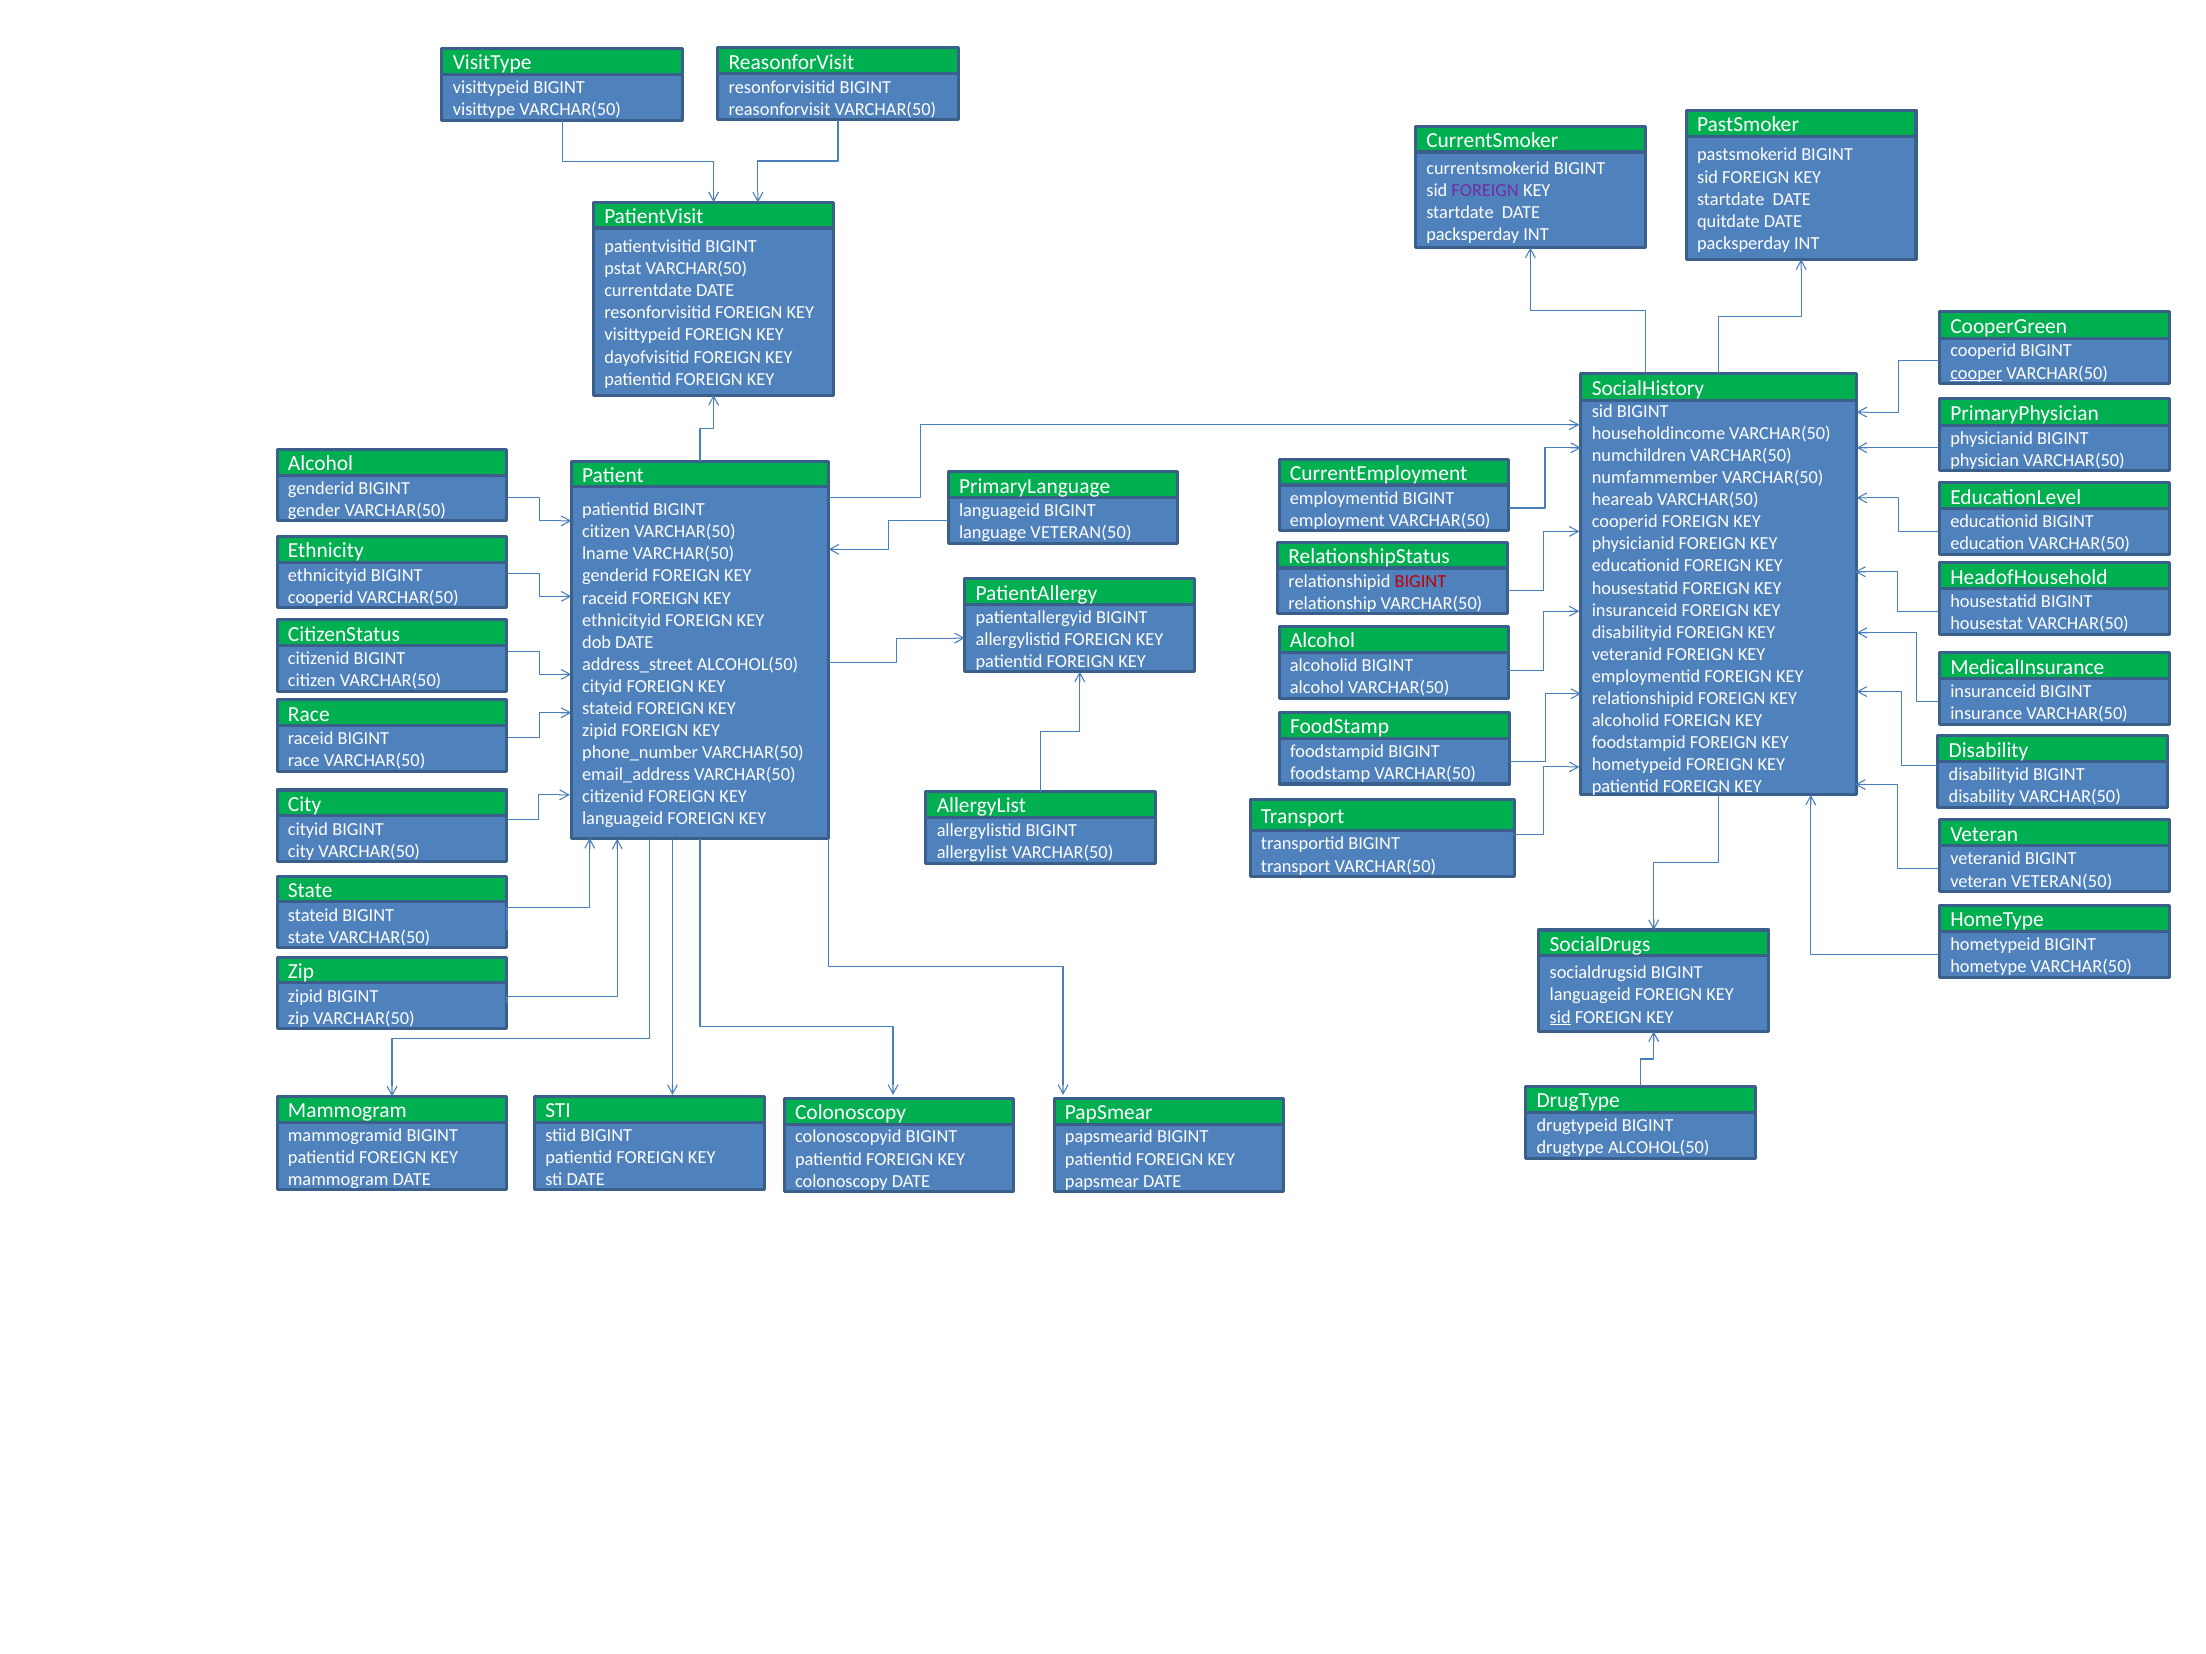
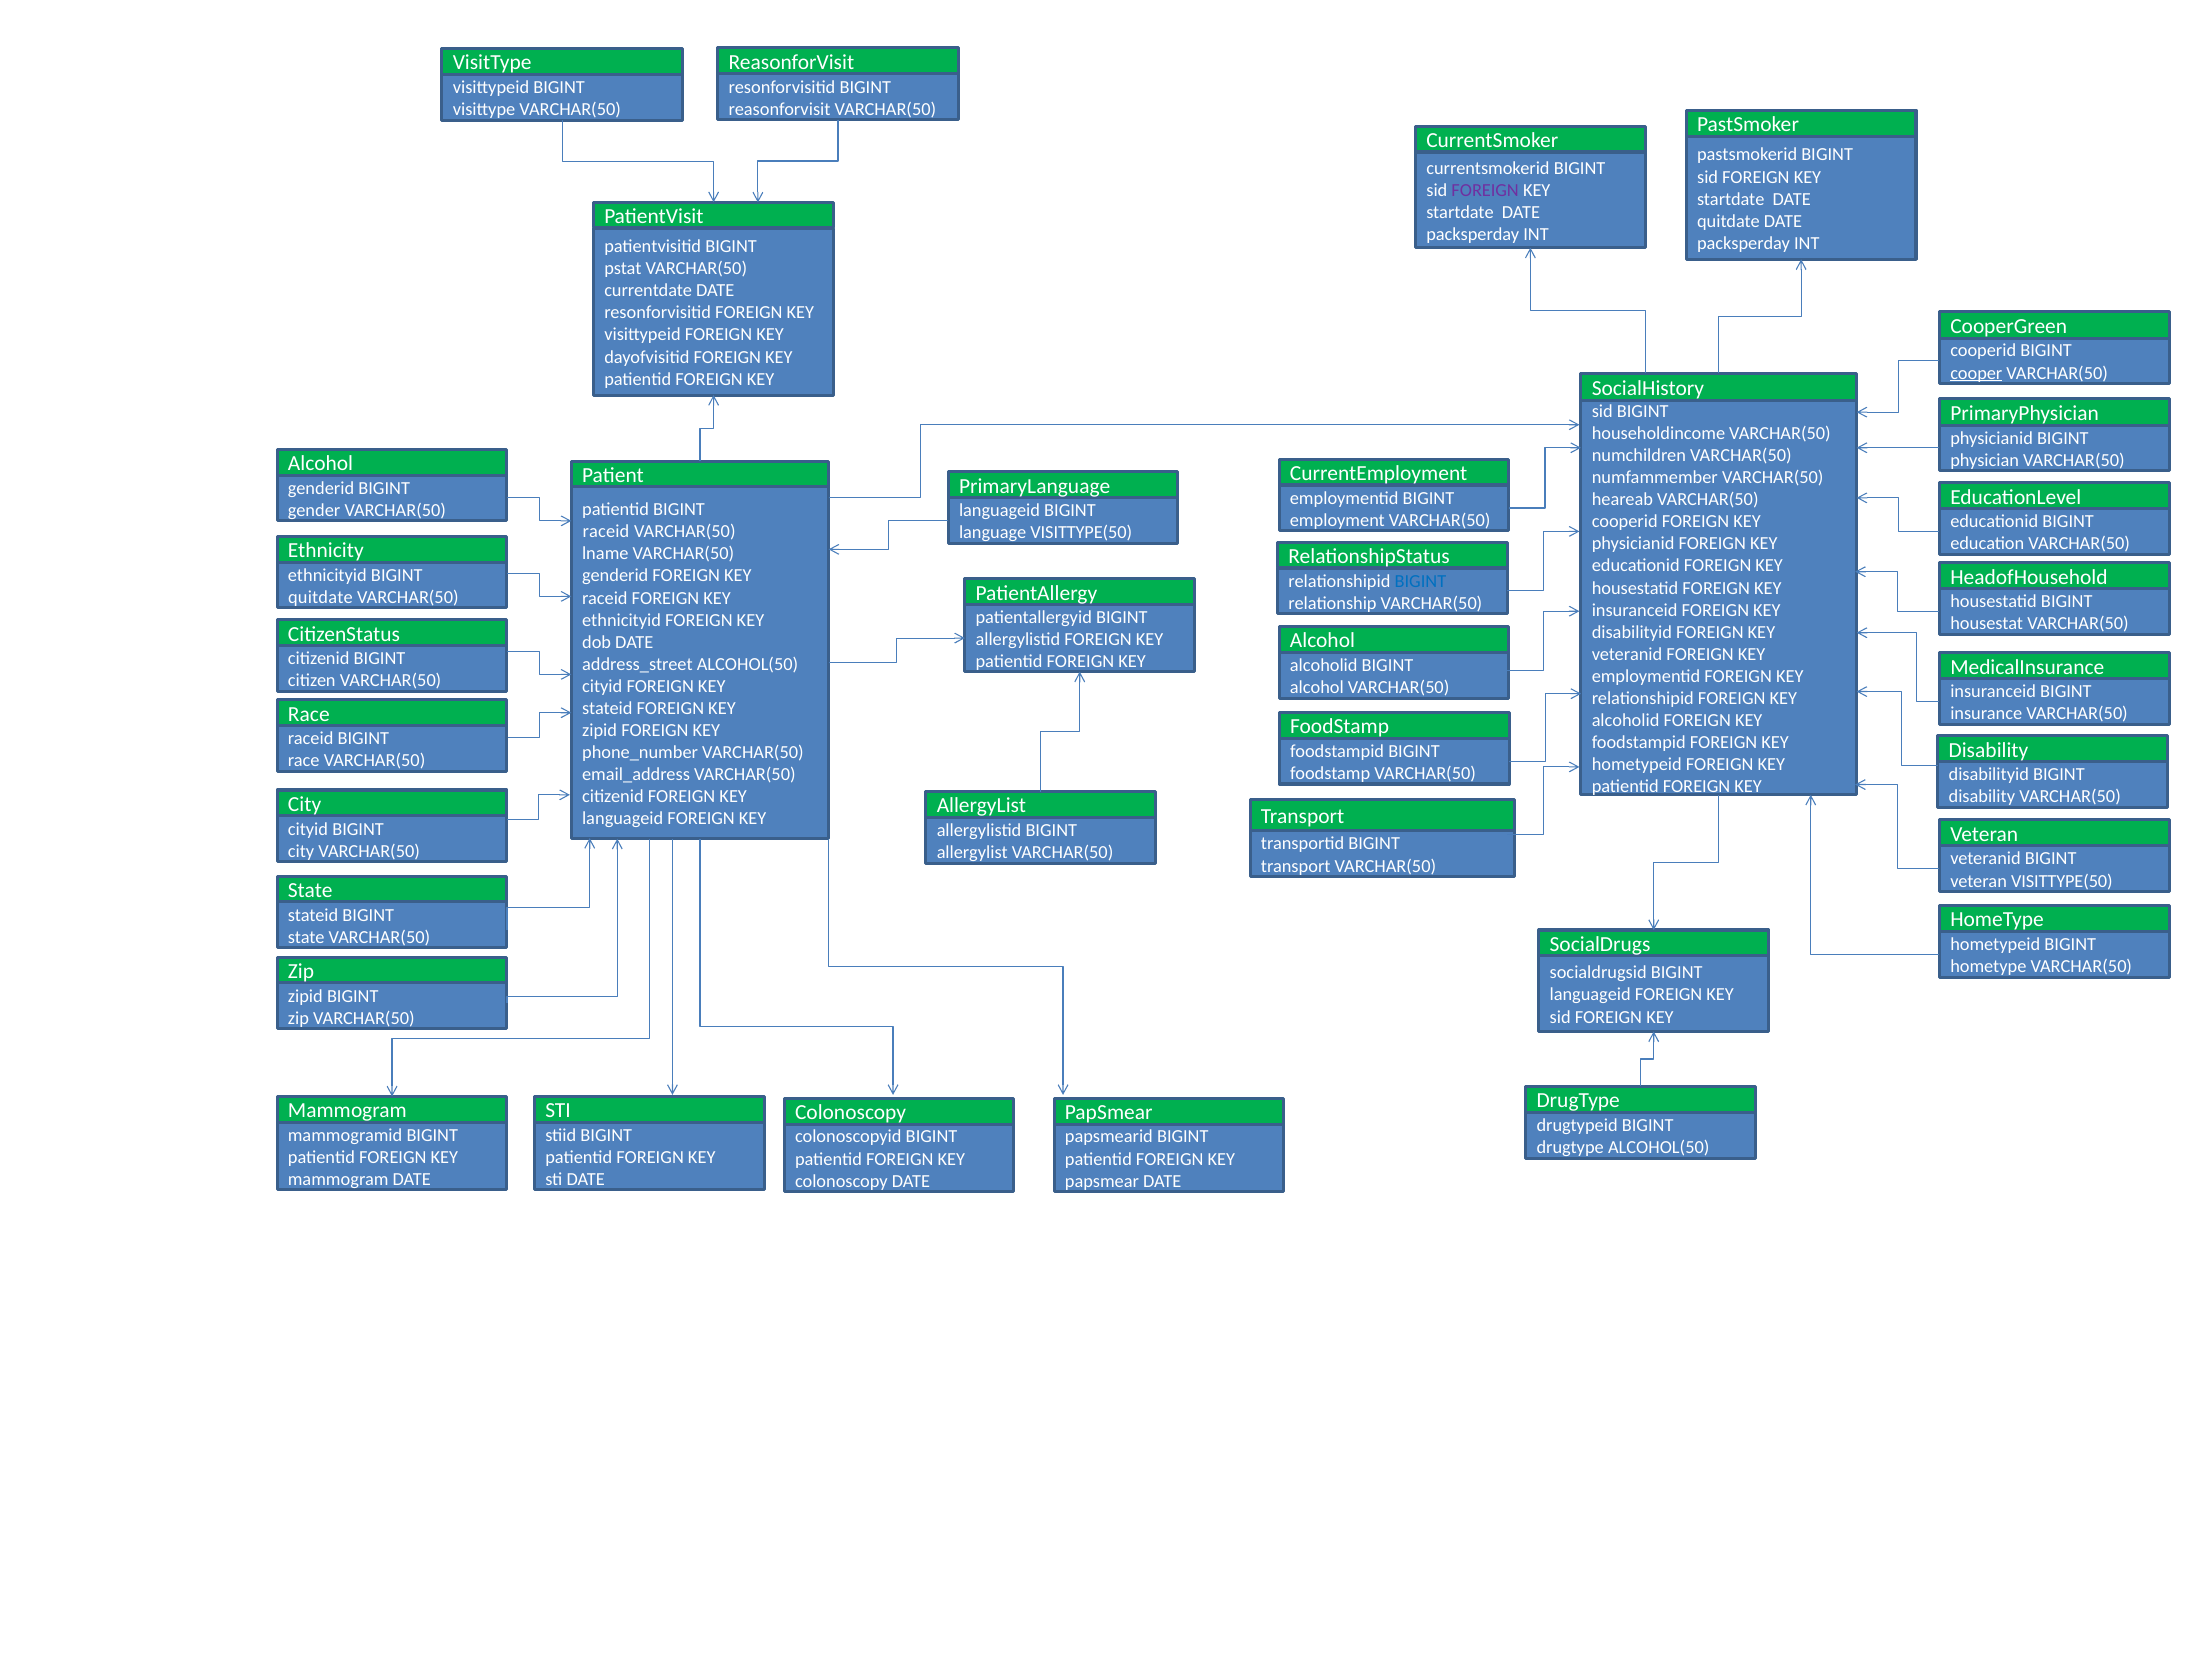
citizen at (606, 532): citizen -> raceid
language VETERAN(50: VETERAN(50 -> VISITTYPE(50
BIGINT at (1420, 581) colour: red -> blue
cooperid at (321, 597): cooperid -> quitdate
veteran VETERAN(50: VETERAN(50 -> VISITTYPE(50
sid at (1560, 1017) underline: present -> none
